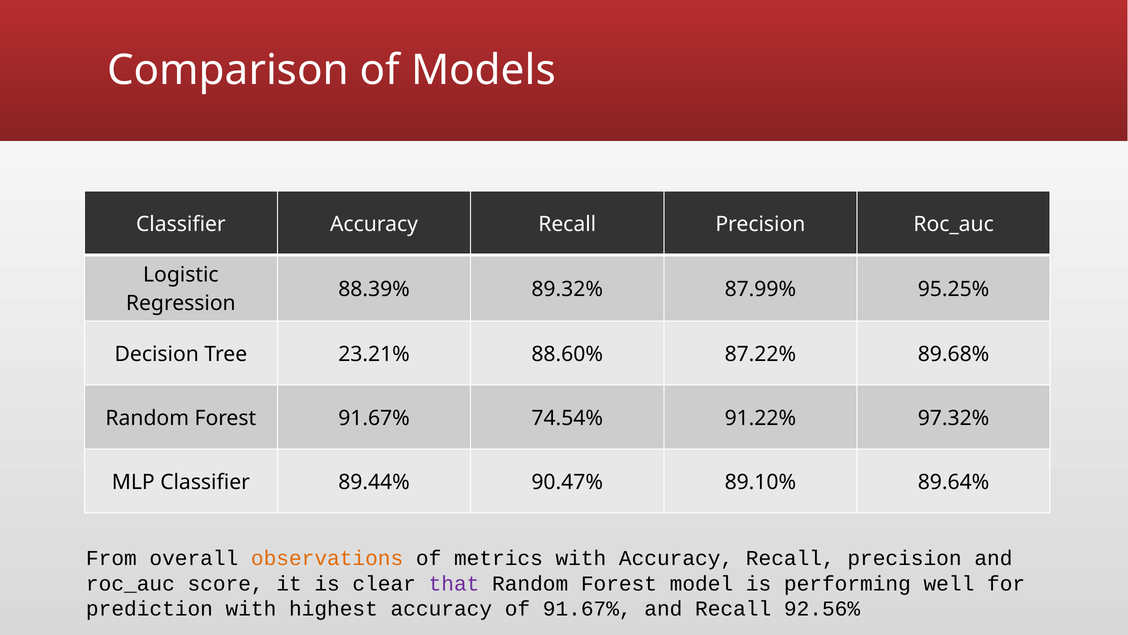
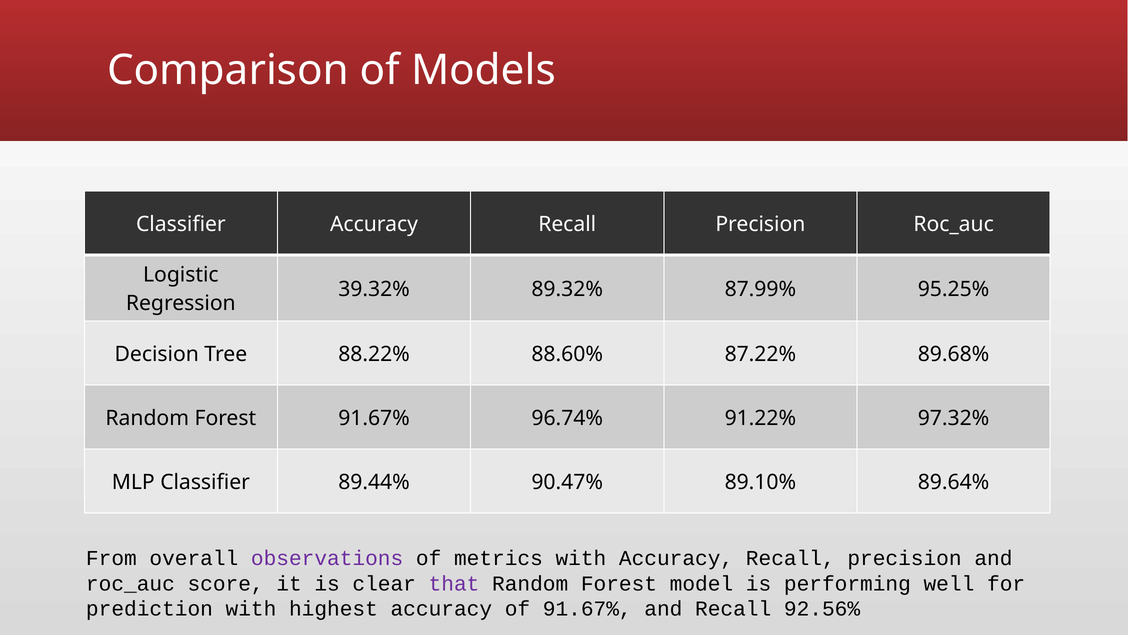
88.39%: 88.39% -> 39.32%
23.21%: 23.21% -> 88.22%
74.54%: 74.54% -> 96.74%
observations colour: orange -> purple
